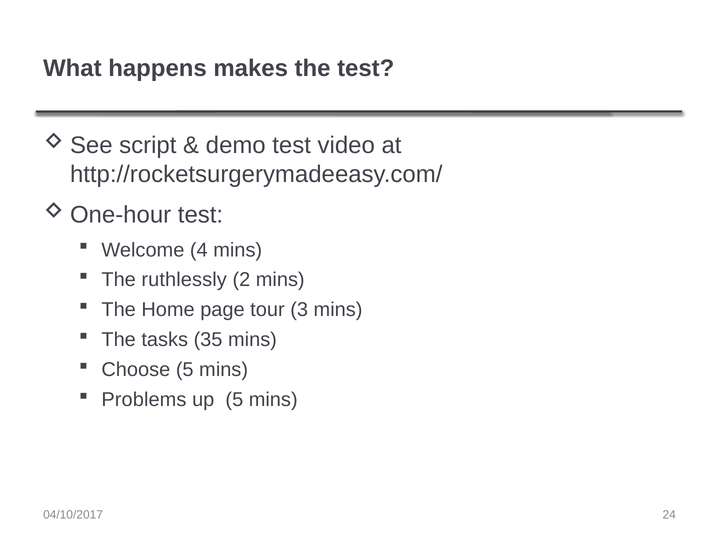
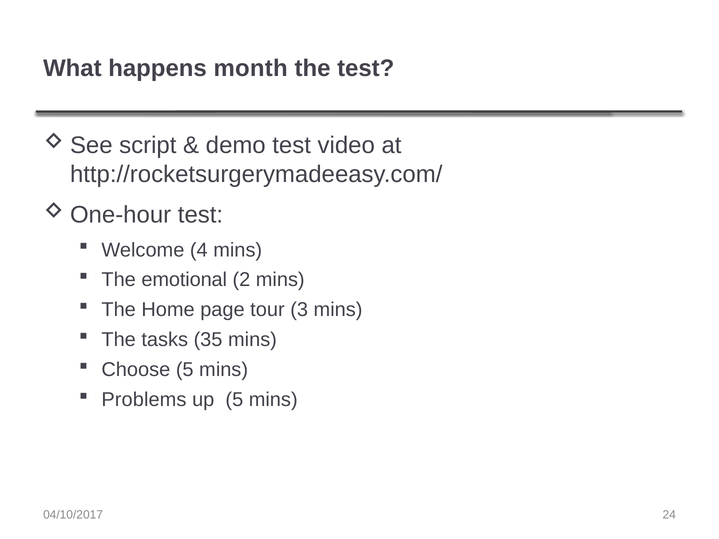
makes: makes -> month
ruthlessly: ruthlessly -> emotional
